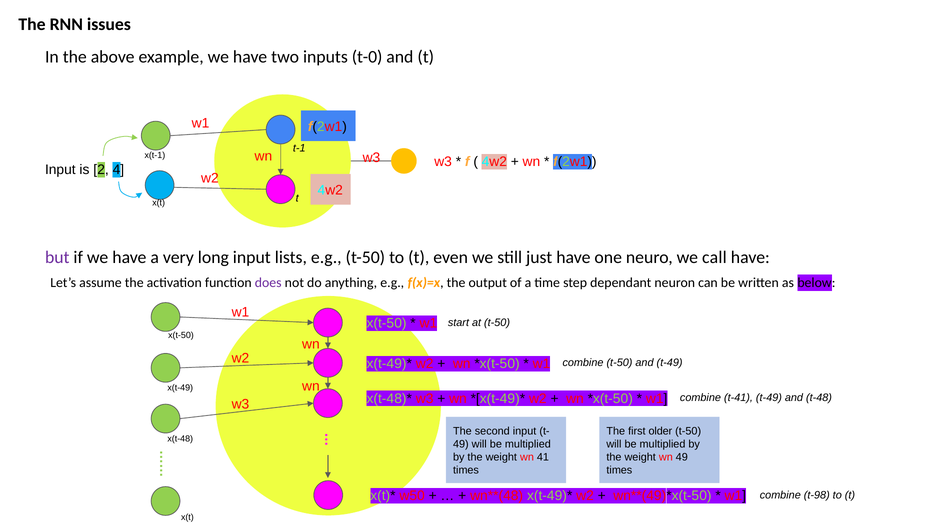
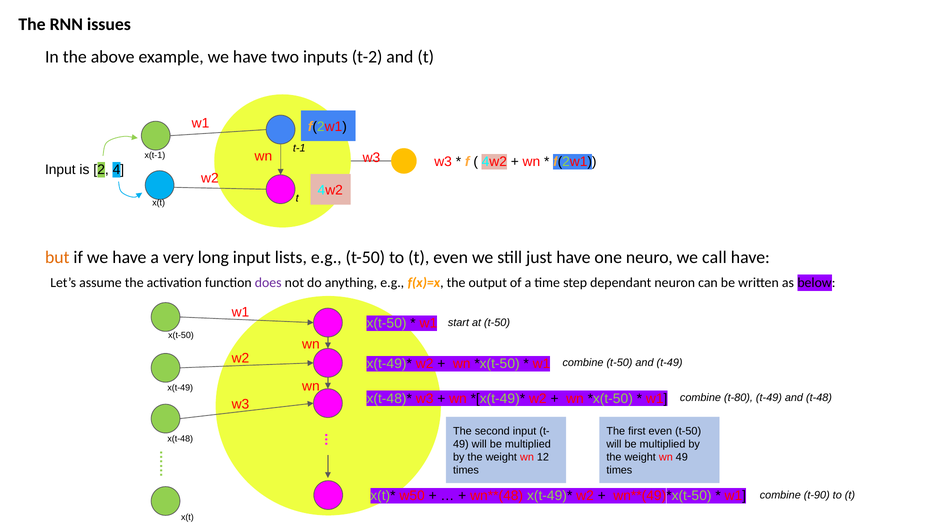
t-0: t-0 -> t-2
but colour: purple -> orange
t-41: t-41 -> t-80
first older: older -> even
41: 41 -> 12
t-98: t-98 -> t-90
